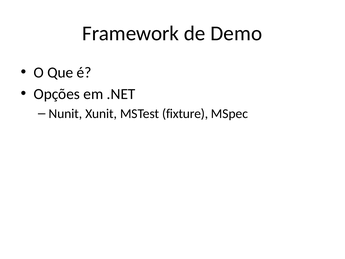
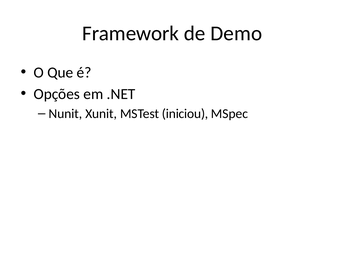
fixture: fixture -> iniciou
